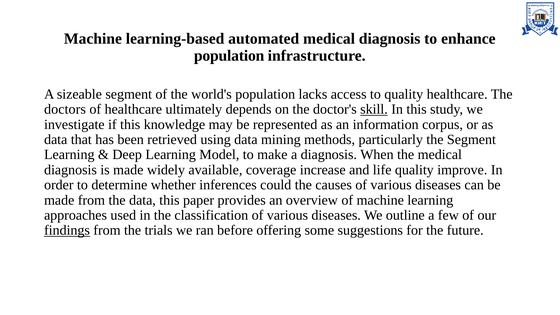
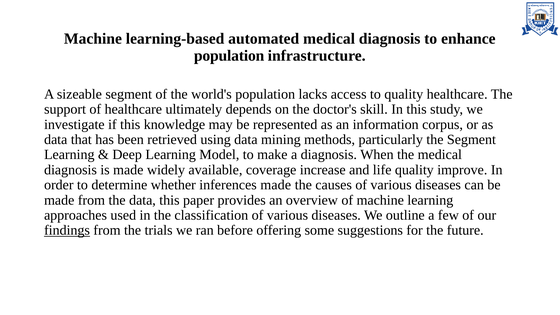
doctors: doctors -> support
skill underline: present -> none
inferences could: could -> made
